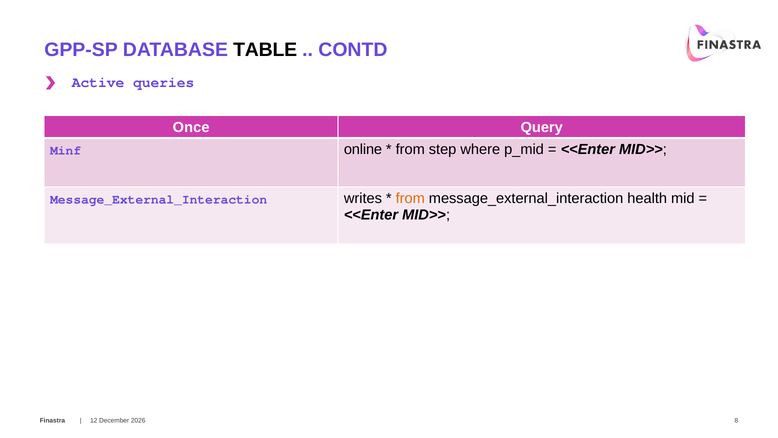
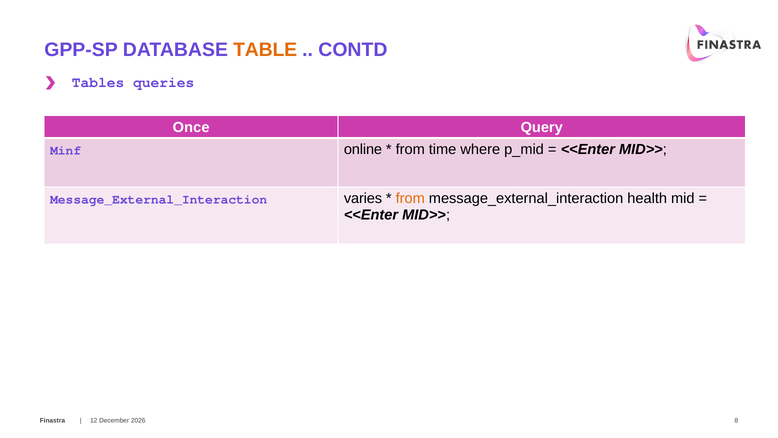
TABLE colour: black -> orange
Active: Active -> Tables
step: step -> time
writes: writes -> varies
